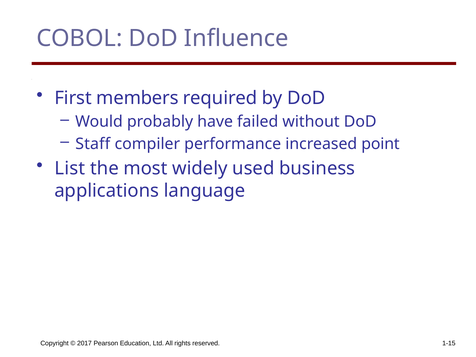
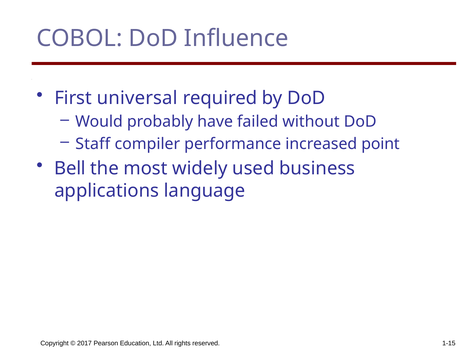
members: members -> universal
List: List -> Bell
